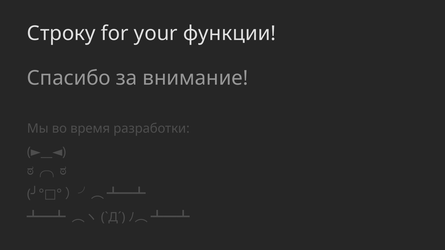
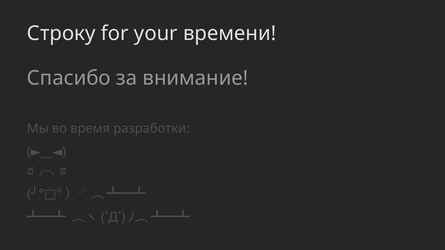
функции: функции -> времени
